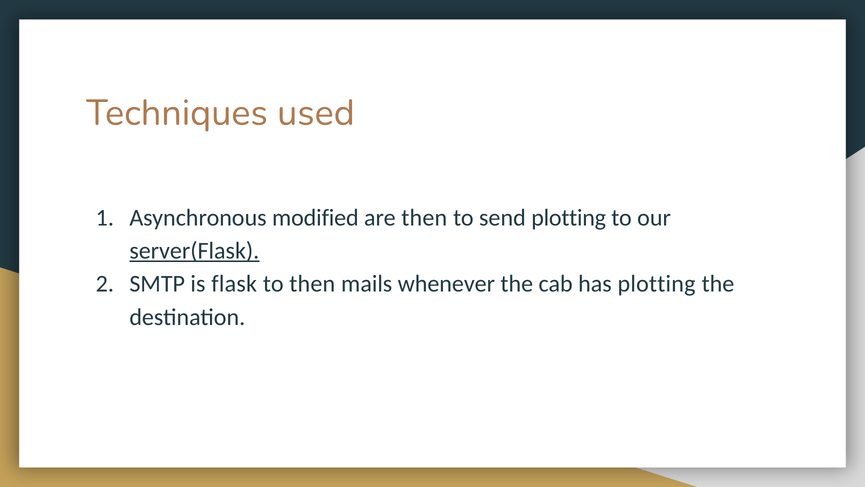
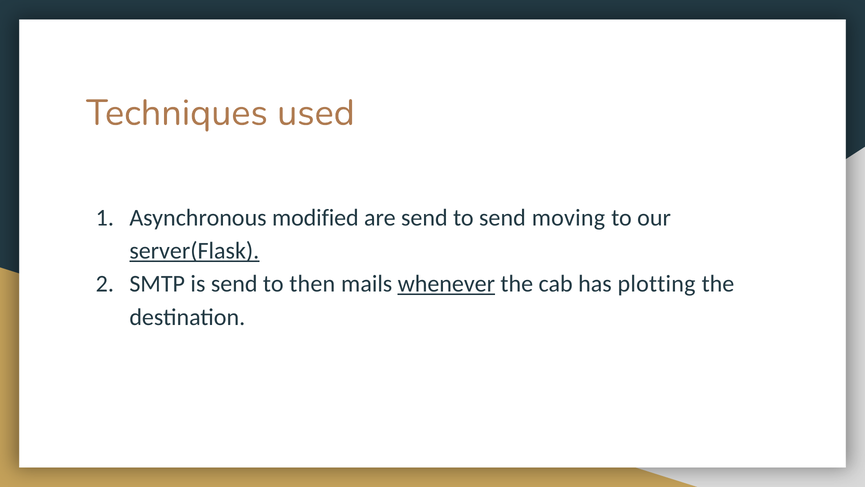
are then: then -> send
send plotting: plotting -> moving
is flask: flask -> send
whenever underline: none -> present
